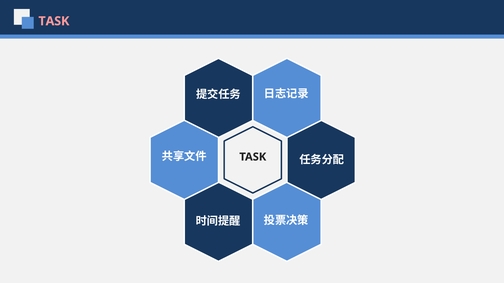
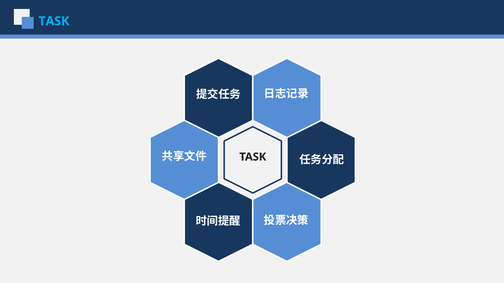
TASK at (54, 21) colour: pink -> light blue
